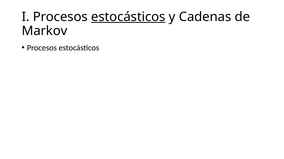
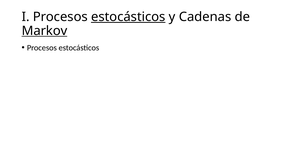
Markov underline: none -> present
